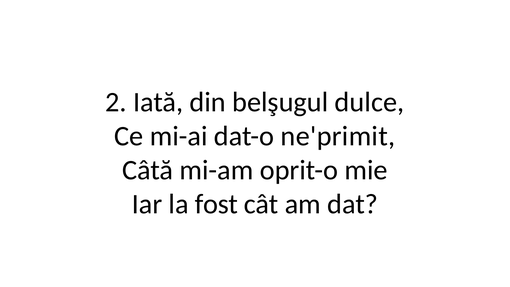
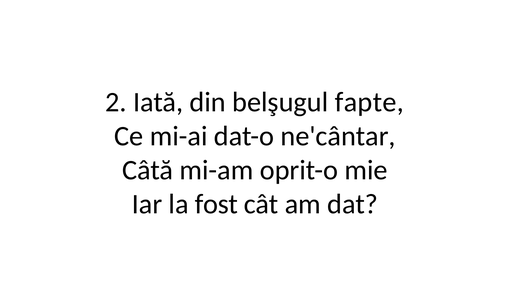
dulce: dulce -> fapte
ne'primit: ne'primit -> ne'cântar
